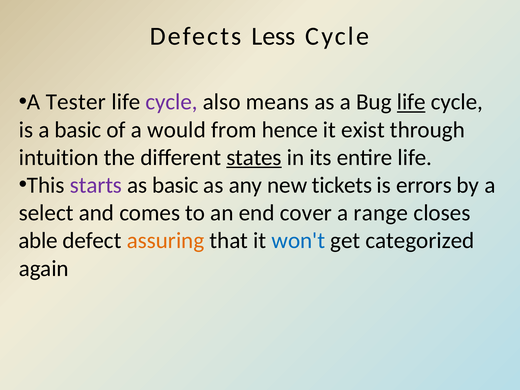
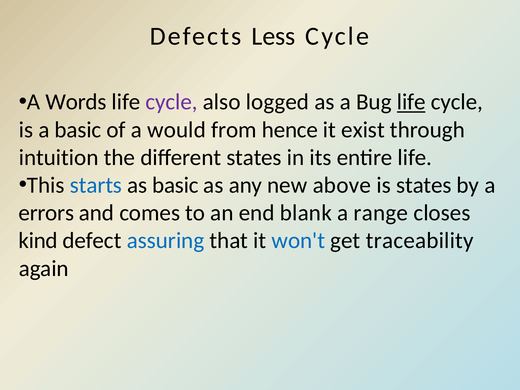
Tester: Tester -> Words
means: means -> logged
states at (254, 157) underline: present -> none
starts colour: purple -> blue
tickets: tickets -> above
is errors: errors -> states
select: select -> errors
cover: cover -> blank
able: able -> kind
assuring colour: orange -> blue
categorized: categorized -> traceability
